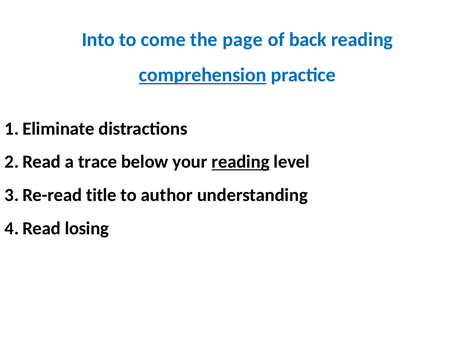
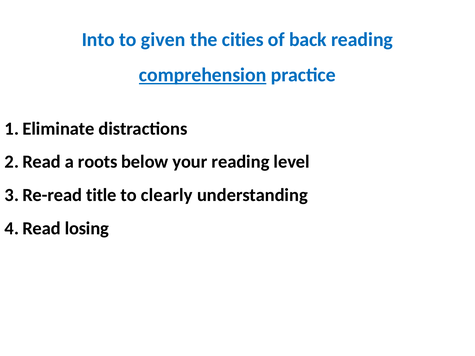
come: come -> given
page: page -> cities
trace: trace -> roots
reading at (241, 162) underline: present -> none
author: author -> clearly
